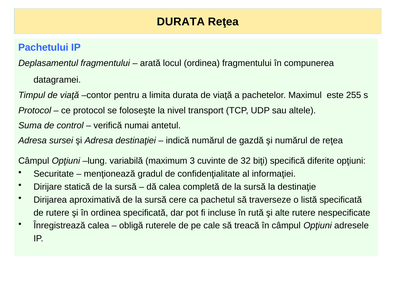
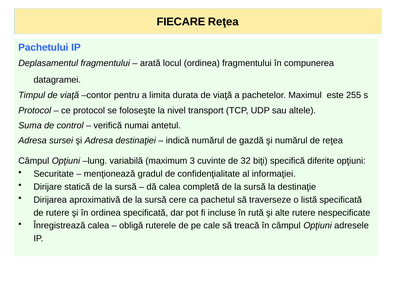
DURATA at (181, 22): DURATA -> FIECARE
